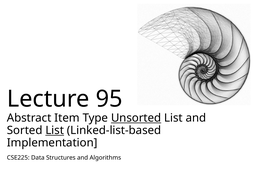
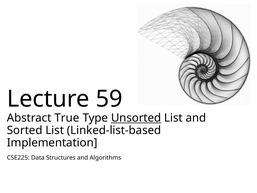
95: 95 -> 59
Item: Item -> True
List at (55, 130) underline: present -> none
